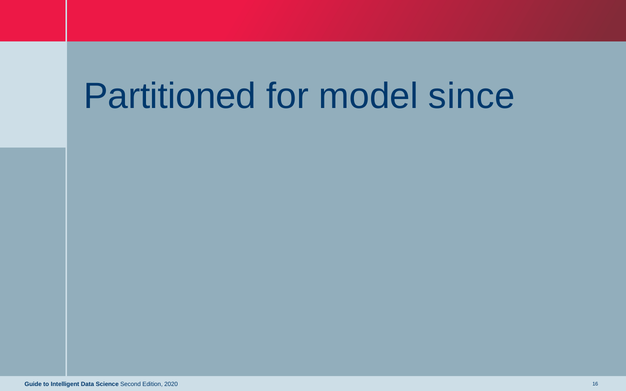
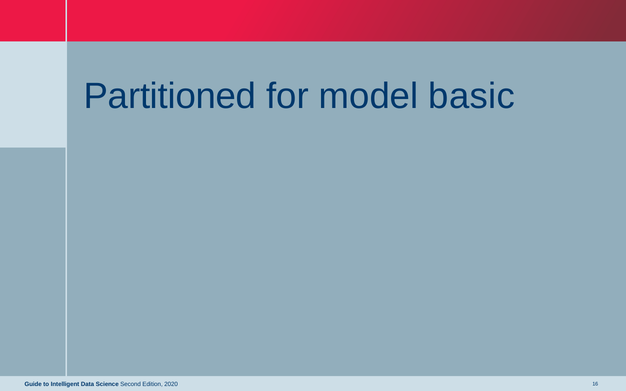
since: since -> basic
